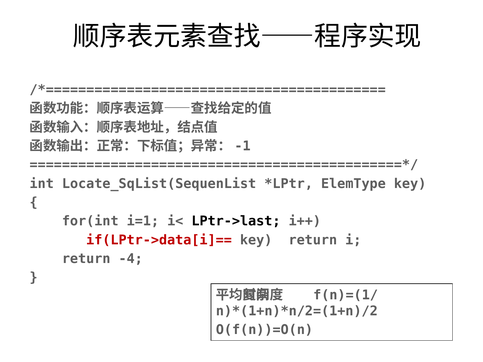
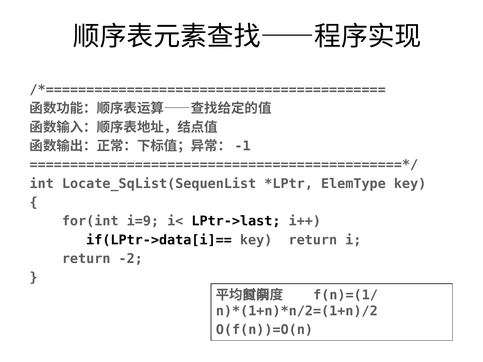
i=1: i=1 -> i=9
if(LPtr->data[i]== colour: red -> black
-4: -4 -> -2
